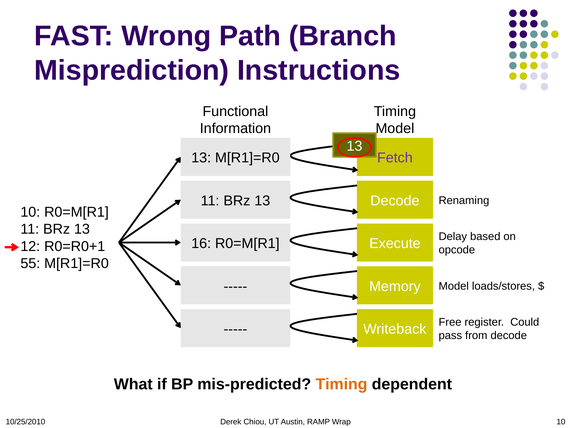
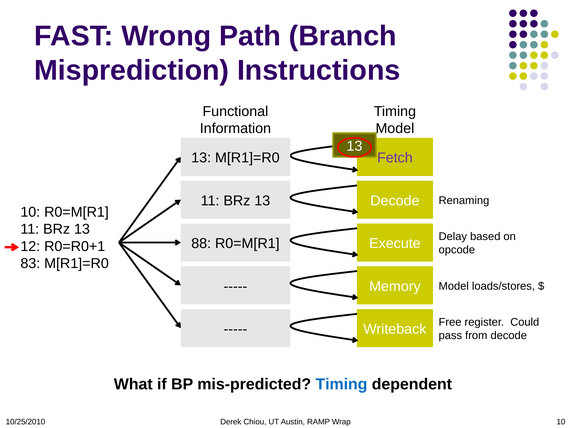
16: 16 -> 88
55: 55 -> 83
Timing at (341, 385) colour: orange -> blue
